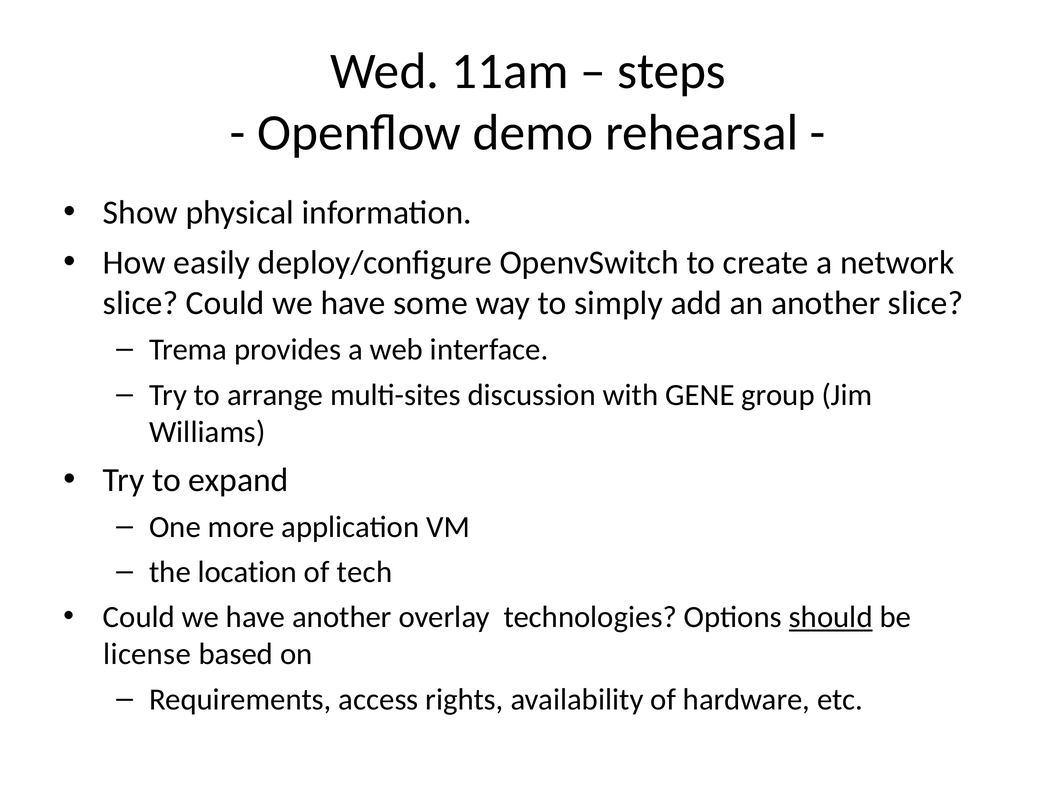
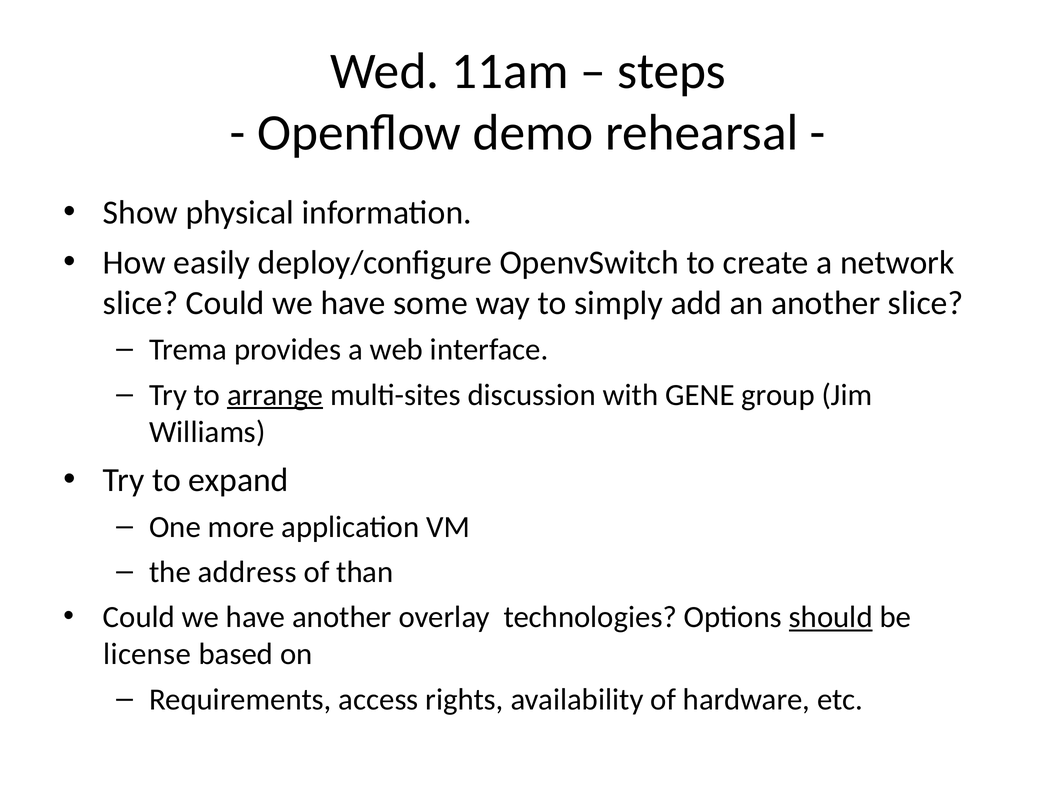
arrange underline: none -> present
location: location -> address
tech: tech -> than
